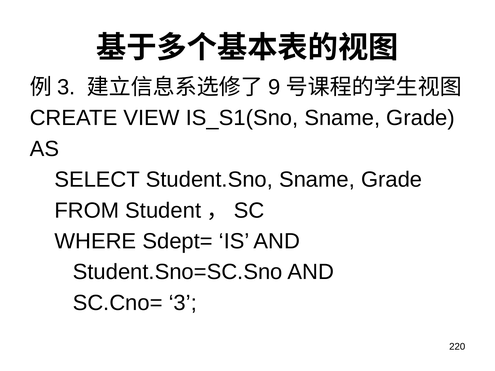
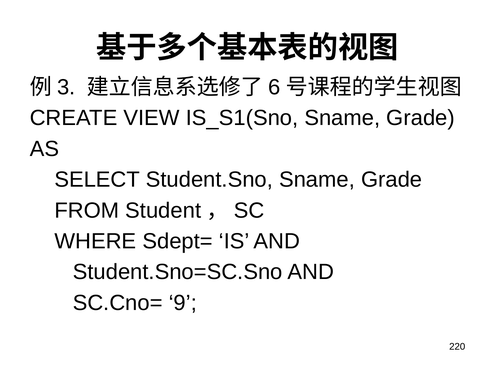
9: 9 -> 6
SC.Cno= 3: 3 -> 9
